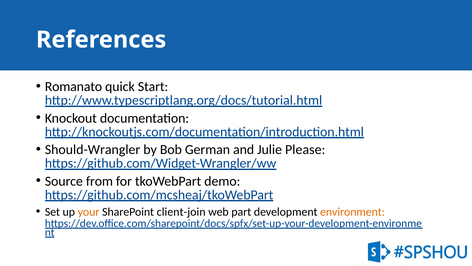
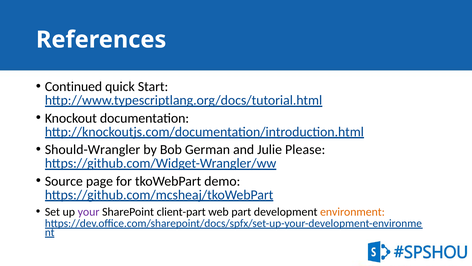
Romanato: Romanato -> Continued
from: from -> page
your colour: orange -> purple
client-join: client-join -> client-part
